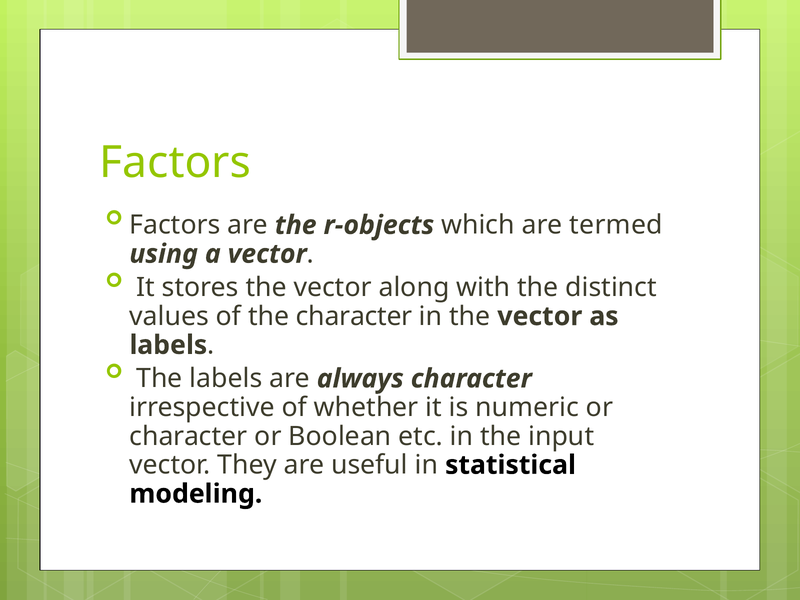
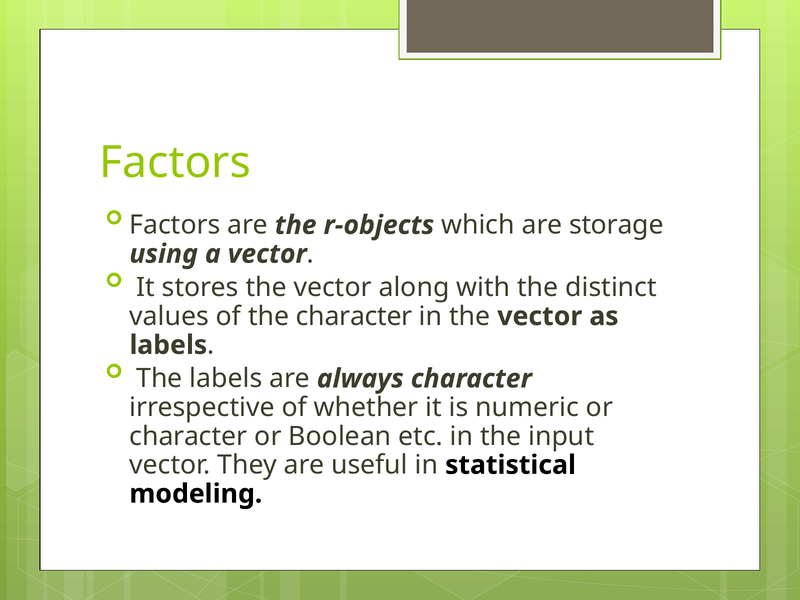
termed: termed -> storage
